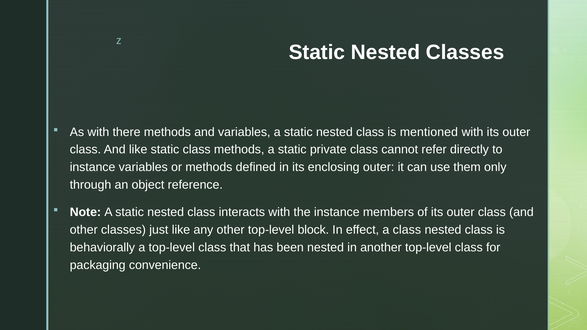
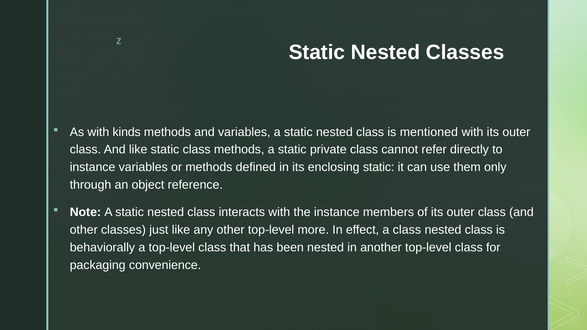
there: there -> kinds
enclosing outer: outer -> static
block: block -> more
